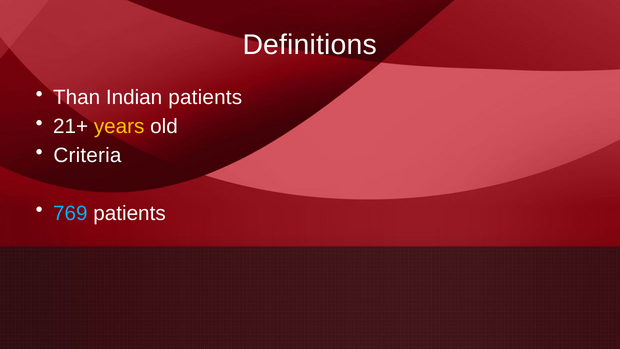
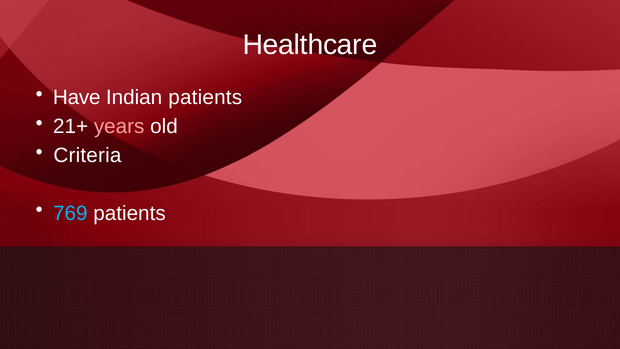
Definitions: Definitions -> Healthcare
Than: Than -> Have
years colour: yellow -> pink
